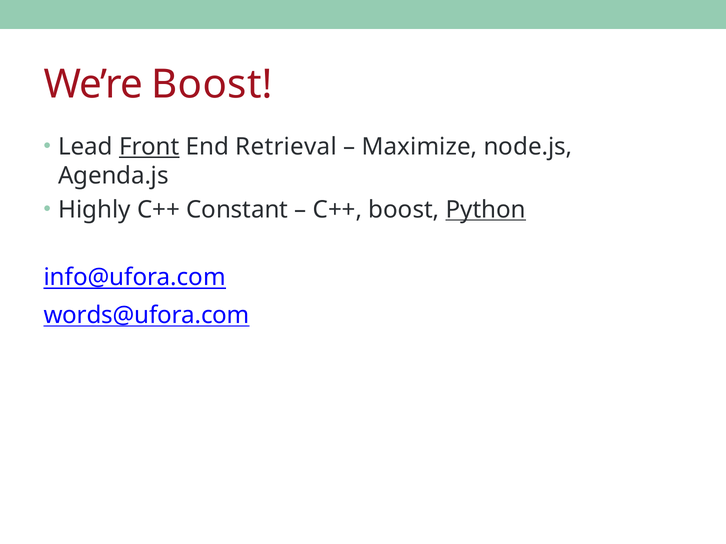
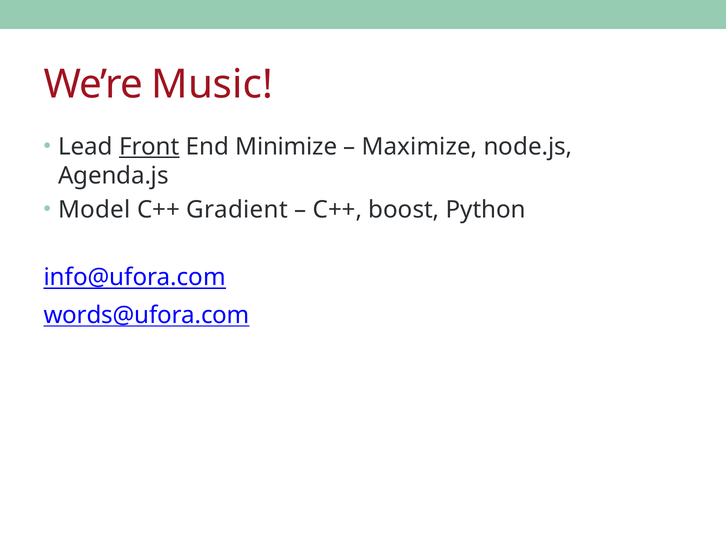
We’re Boost: Boost -> Music
Retrieval: Retrieval -> Minimize
Highly: Highly -> Model
Constant: Constant -> Gradient
Python underline: present -> none
